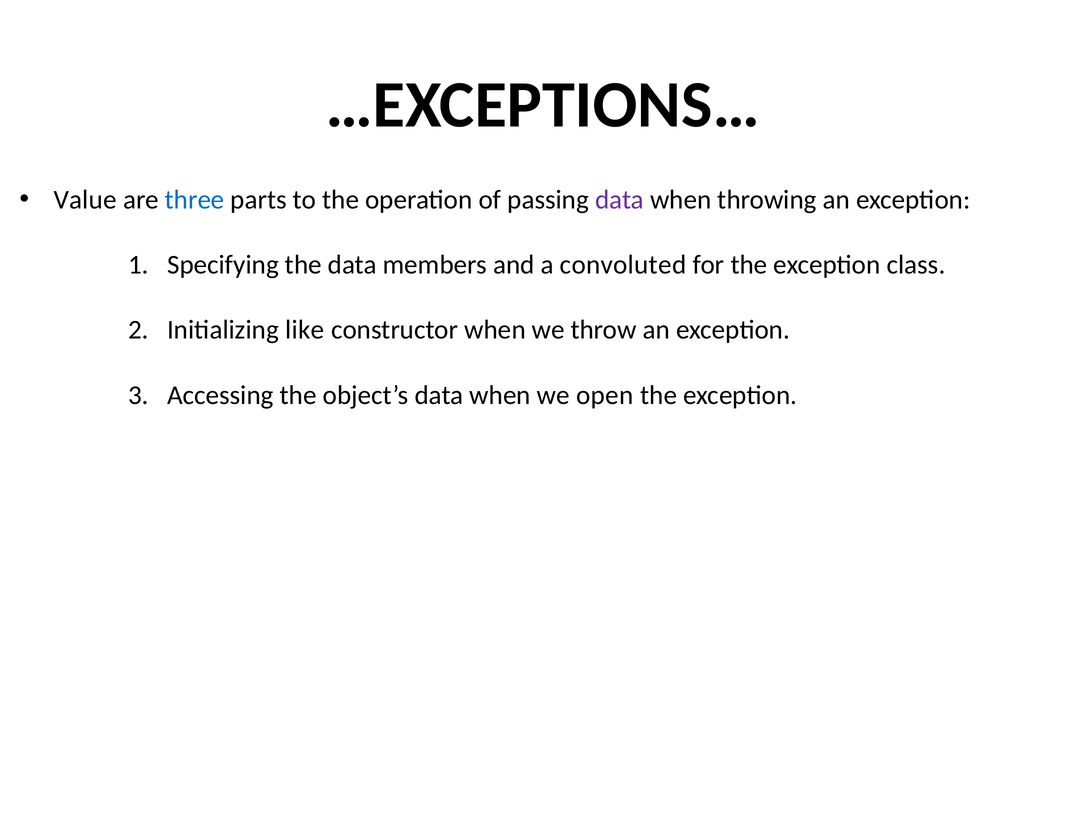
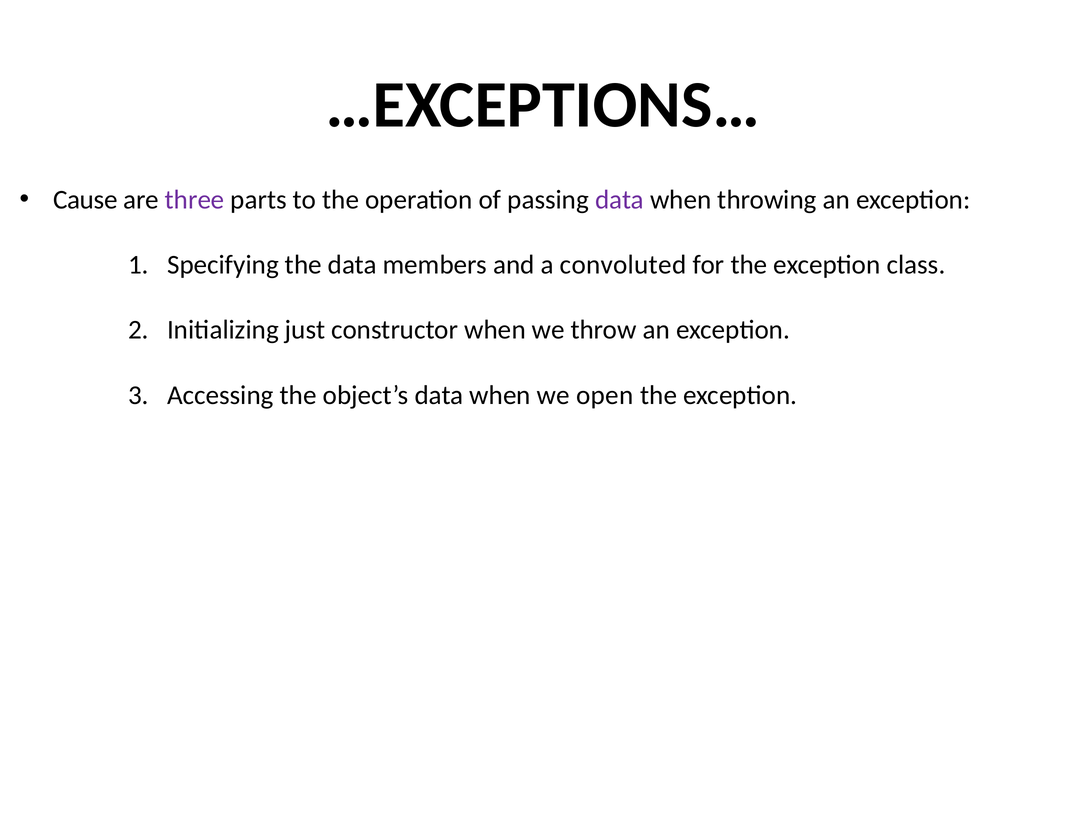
Value: Value -> Cause
three colour: blue -> purple
like: like -> just
